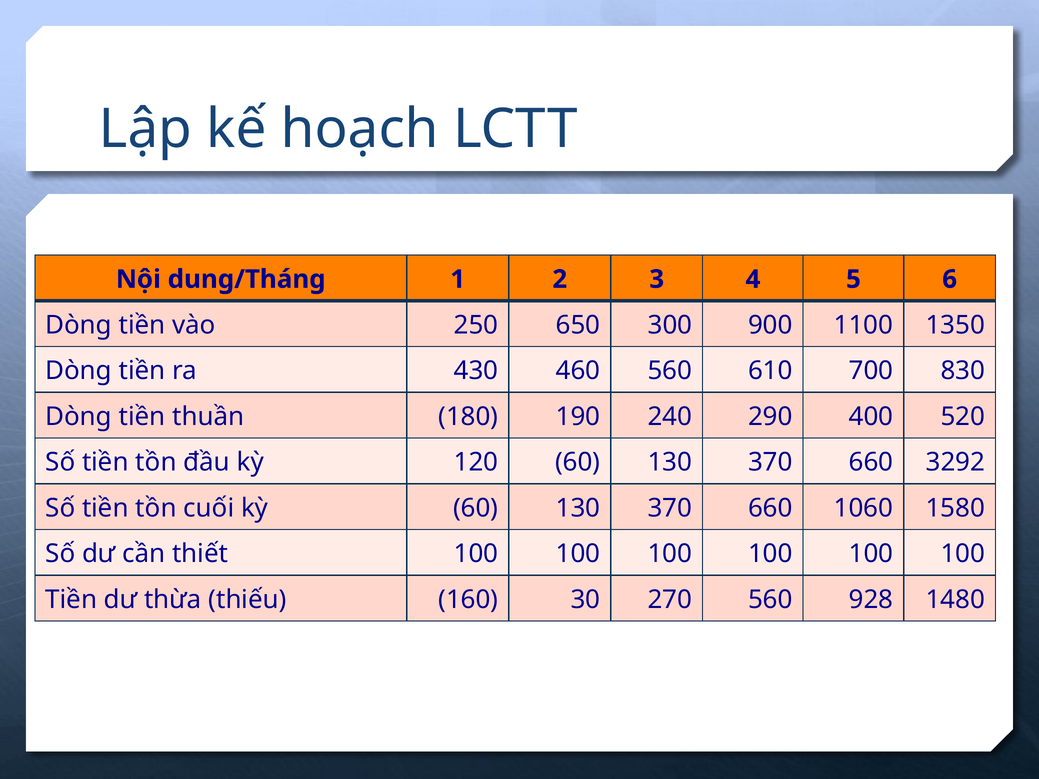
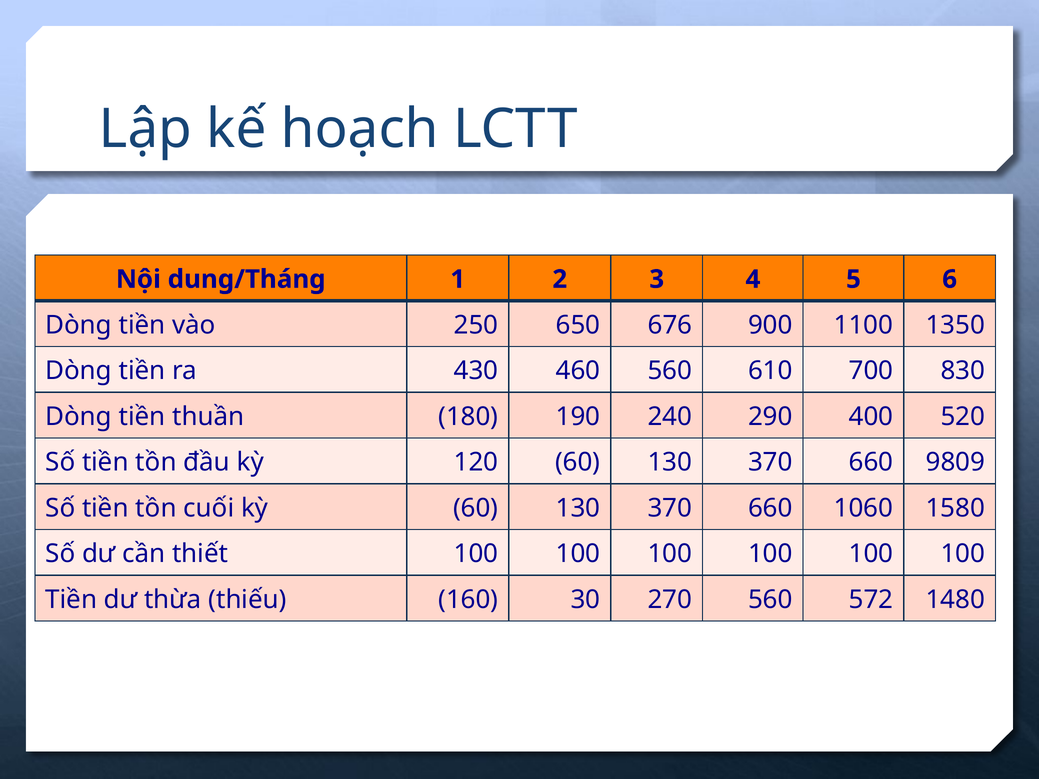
300: 300 -> 676
3292: 3292 -> 9809
928: 928 -> 572
